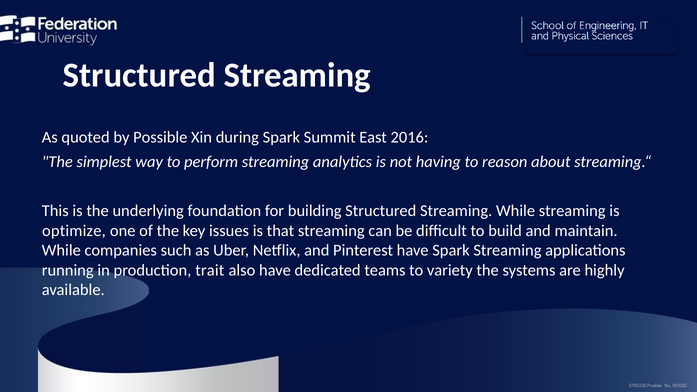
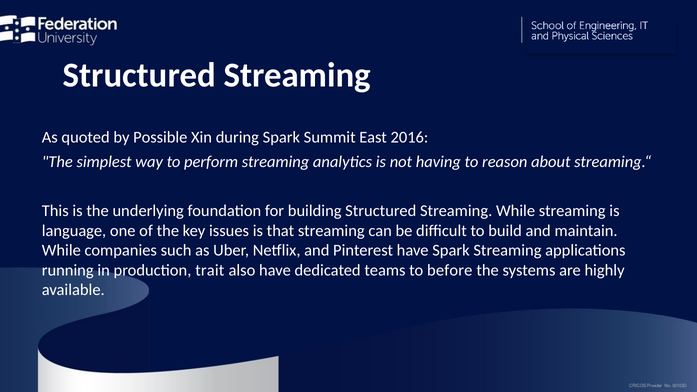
optimize: optimize -> language
variety: variety -> before
